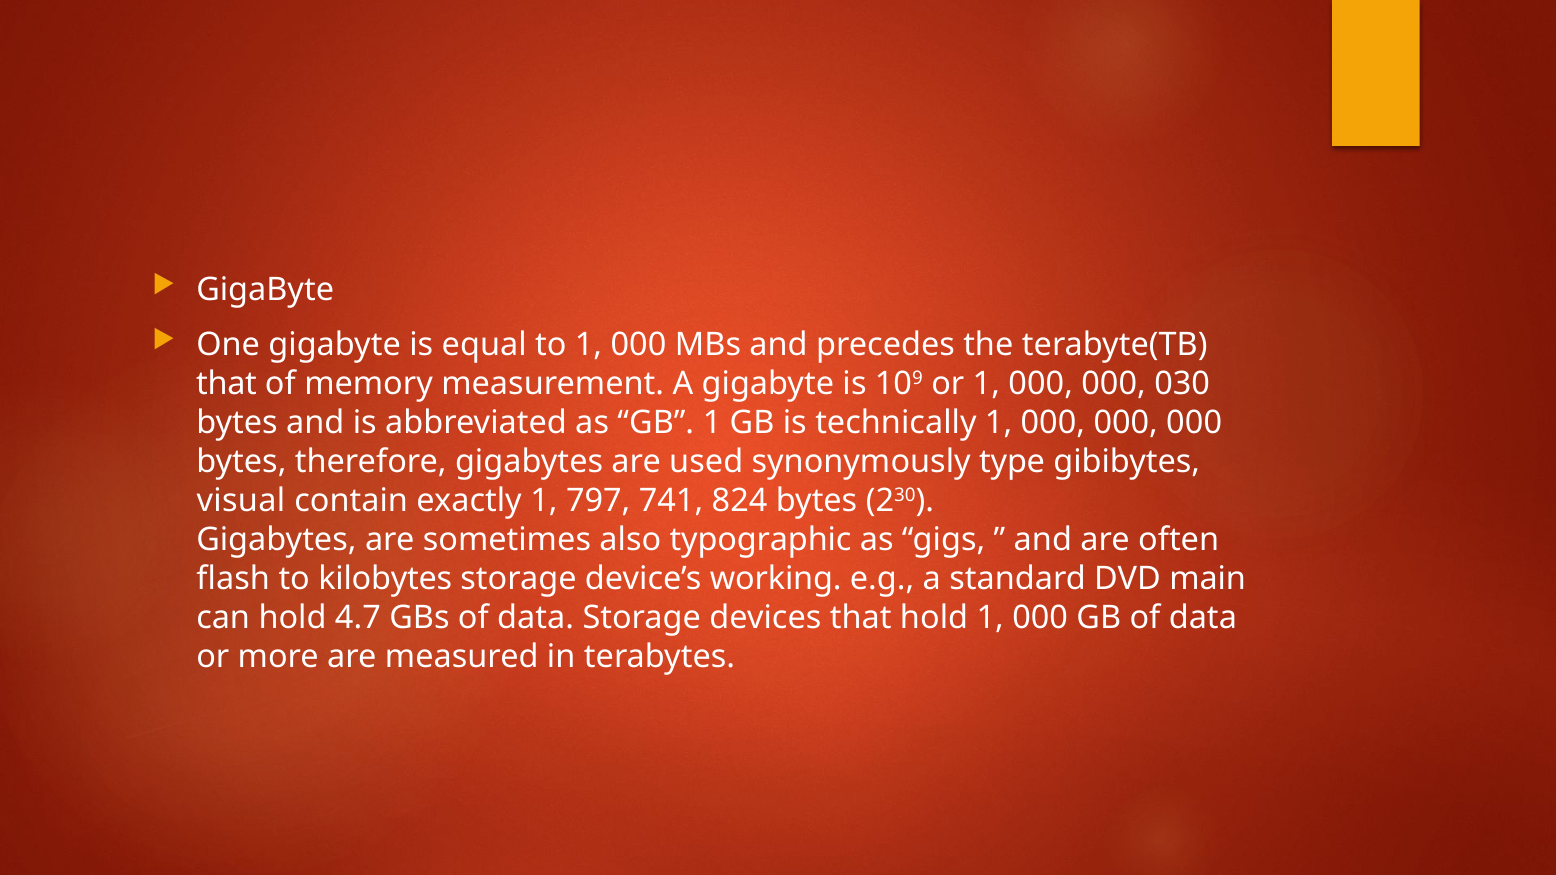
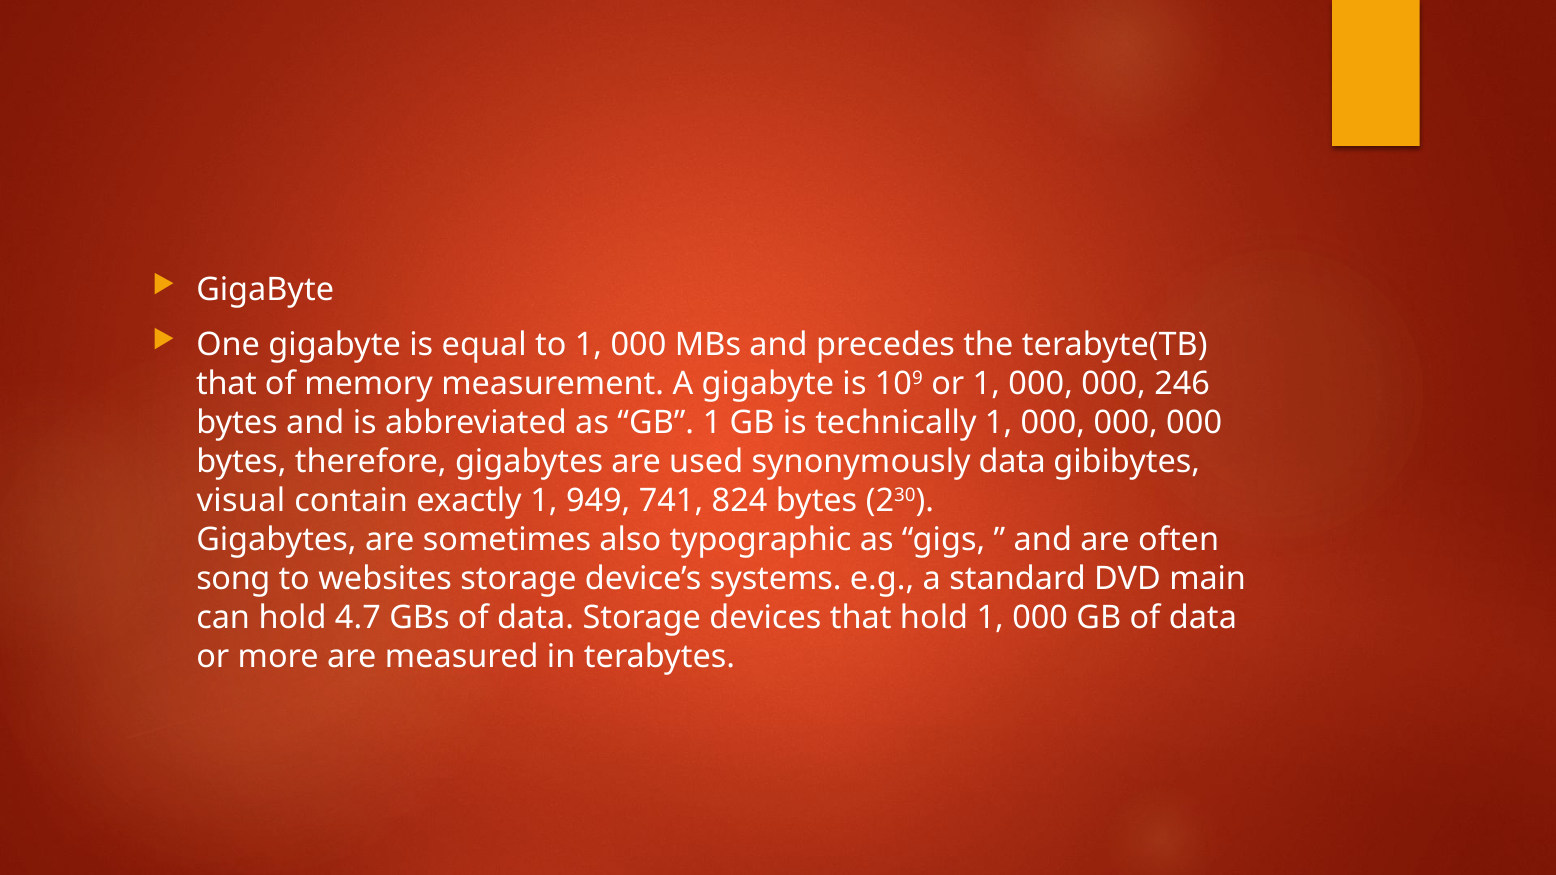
030: 030 -> 246
synonymously type: type -> data
797: 797 -> 949
flash: flash -> song
kilobytes: kilobytes -> websites
working: working -> systems
